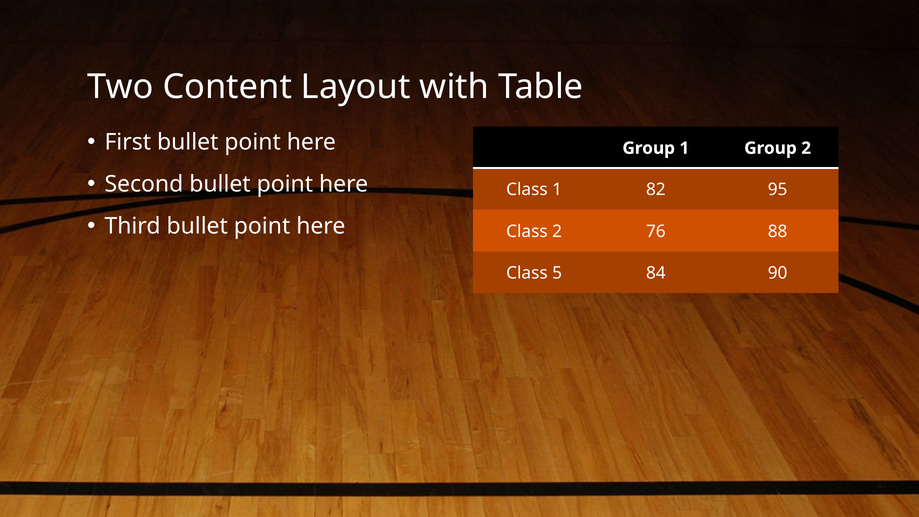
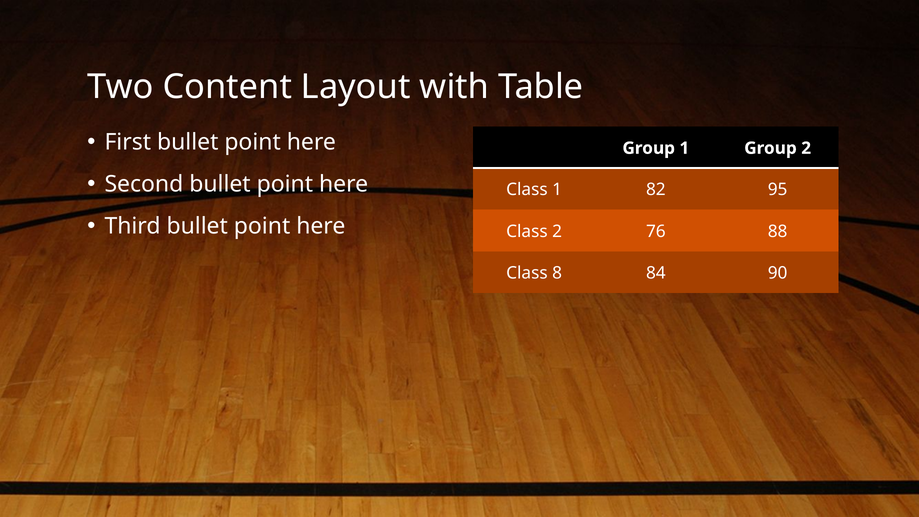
5: 5 -> 8
